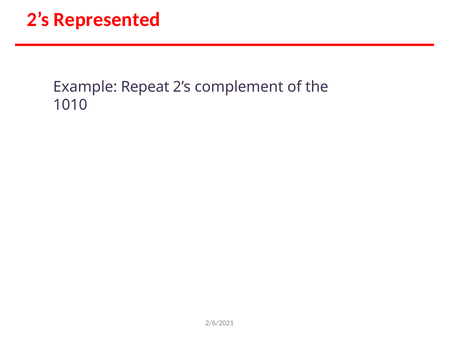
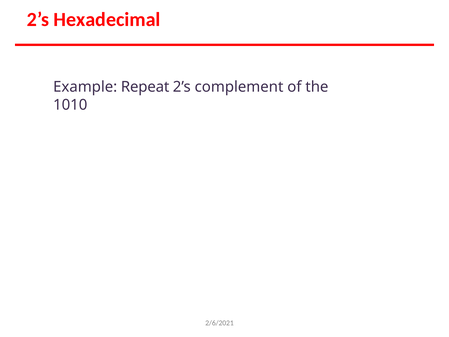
Represented: Represented -> Hexadecimal
